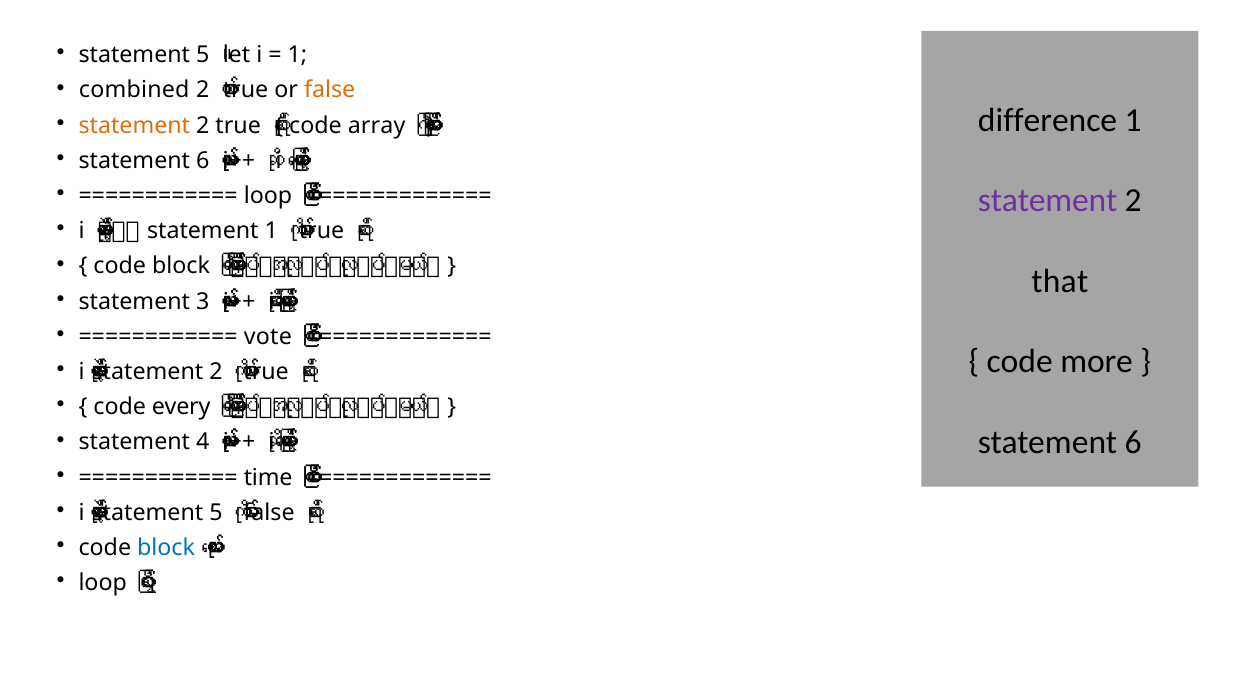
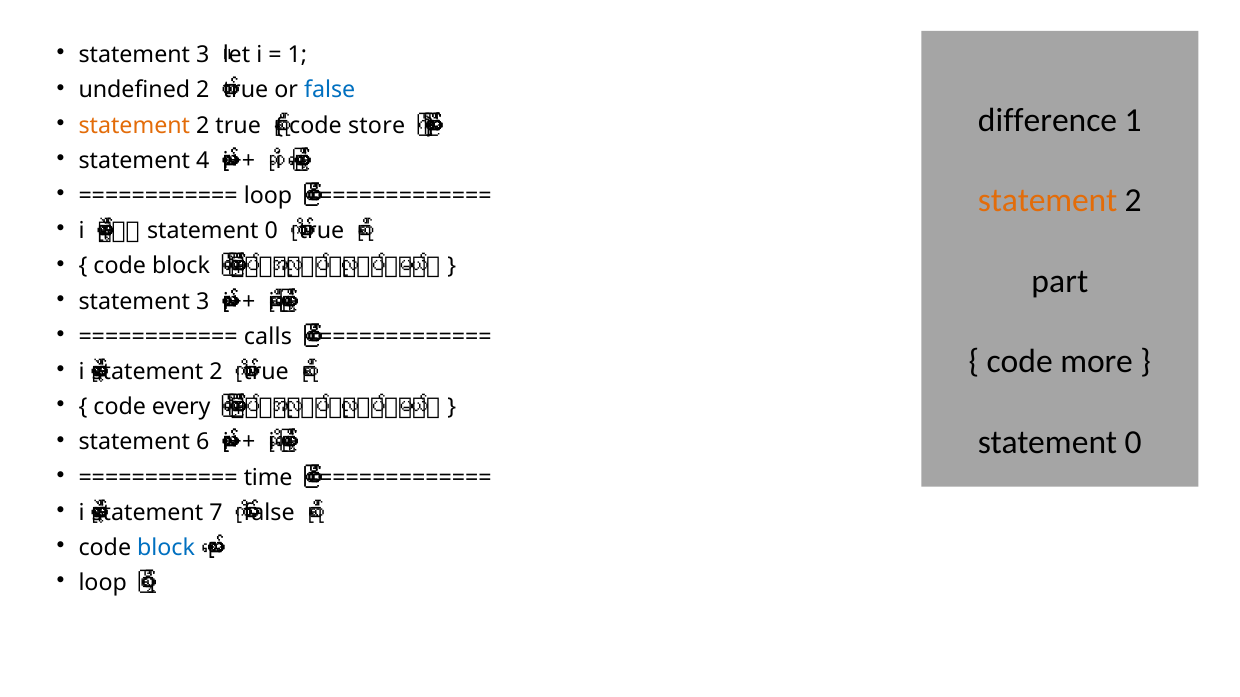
5 at (203, 55): 5 -> 3
combined: combined -> undefined
false at (330, 90) colour: orange -> blue
array: array -> store
6 at (203, 161): 6 -> 4
statement at (1048, 201) colour: purple -> orange
1 at (271, 231): 1 -> 0
that: that -> part
vote: vote -> calls
6 at (1133, 442): 6 -> 0
4: 4 -> 6
5 at (216, 513): 5 -> 7
